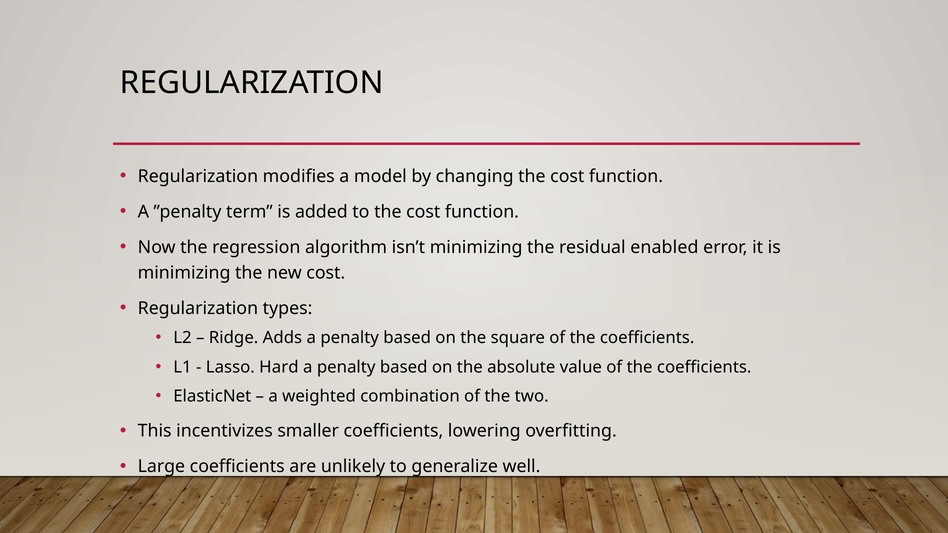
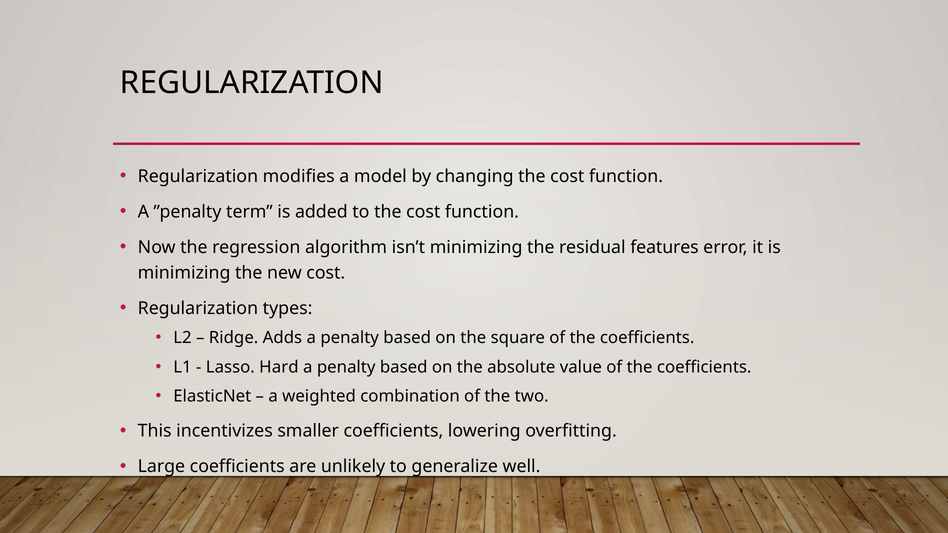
enabled: enabled -> features
